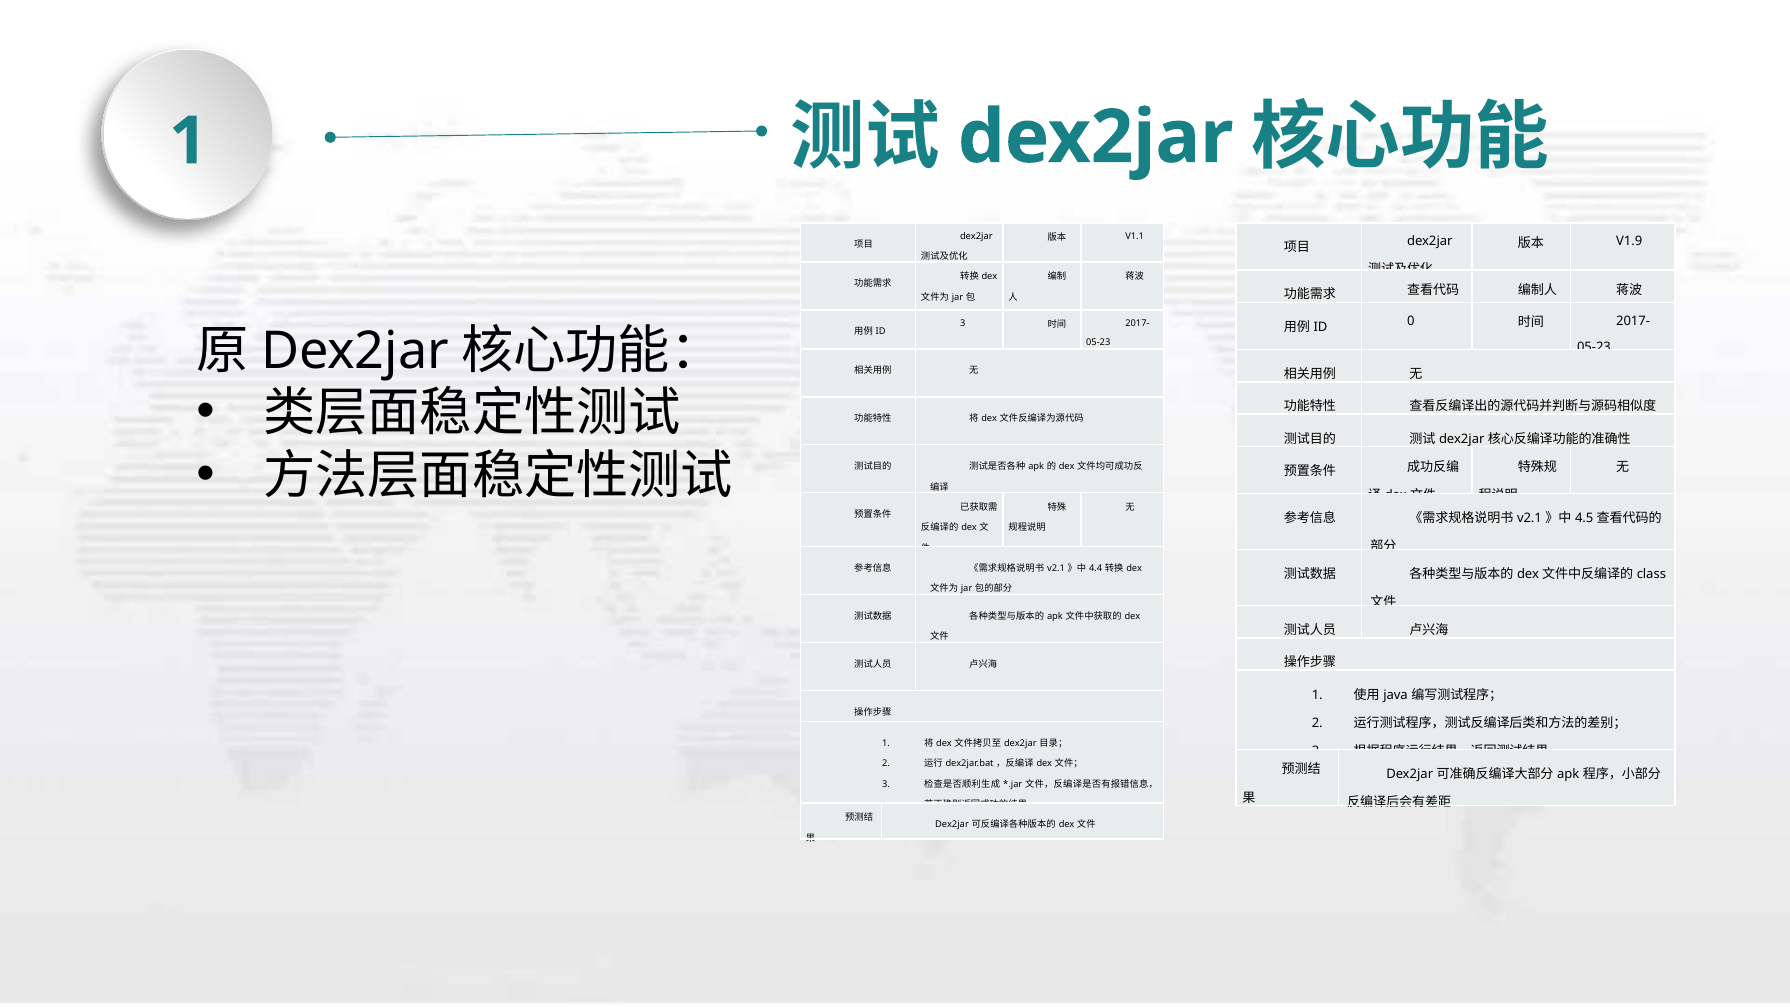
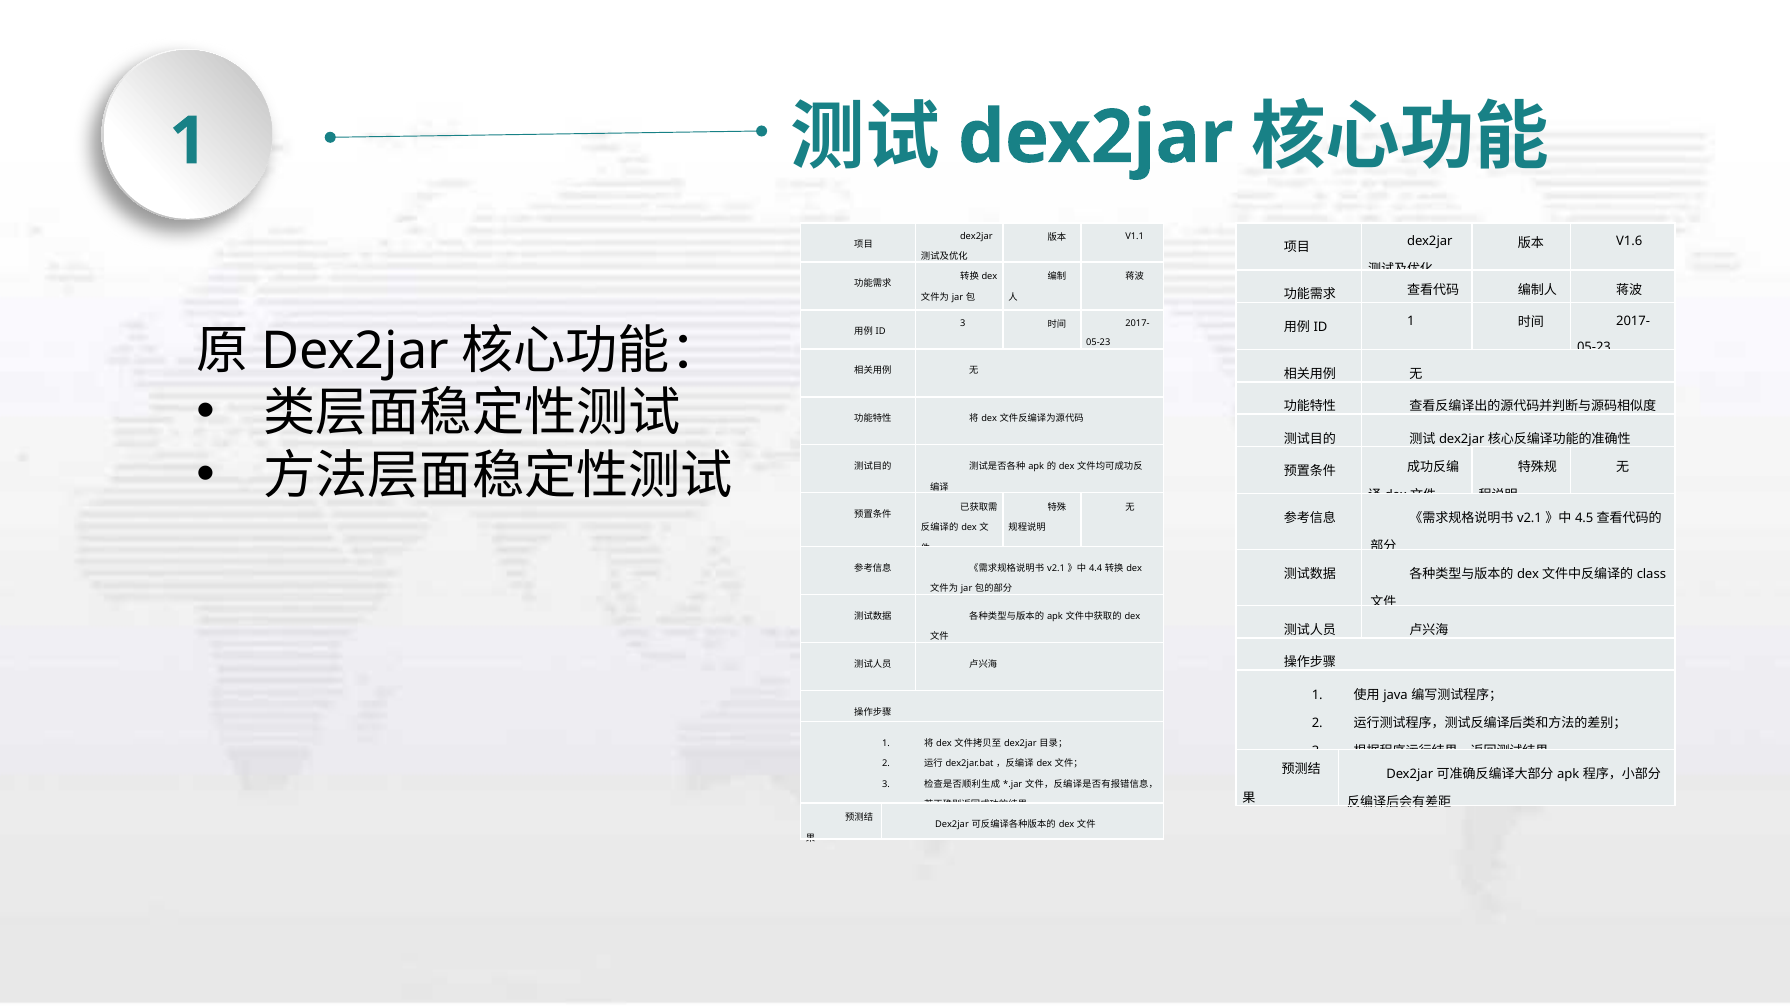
V1.9: V1.9 -> V1.6
0 at (1411, 321): 0 -> 1
